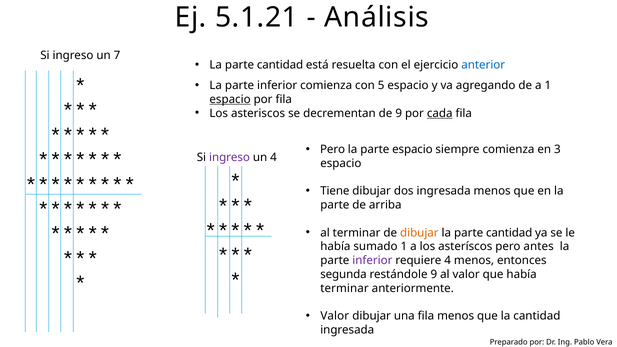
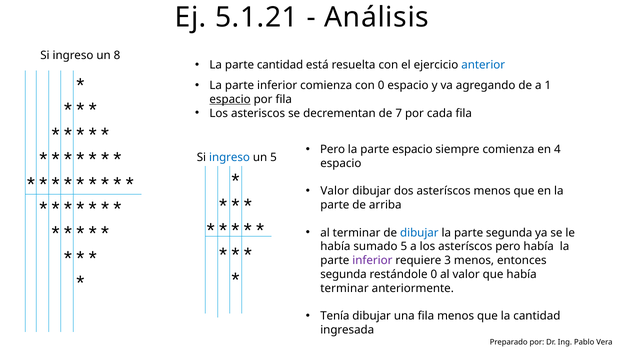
7: 7 -> 8
con 5: 5 -> 0
de 9: 9 -> 7
cada underline: present -> none
3: 3 -> 4
ingreso at (230, 157) colour: purple -> blue
un 4: 4 -> 5
Tiene at (335, 191): Tiene -> Valor
dos ingresada: ingresada -> asteríscos
dibujar at (419, 233) colour: orange -> blue
cantidad at (509, 233): cantidad -> segunda
sumado 1: 1 -> 5
pero antes: antes -> había
requiere 4: 4 -> 3
restándole 9: 9 -> 0
Valor at (335, 316): Valor -> Tenía
